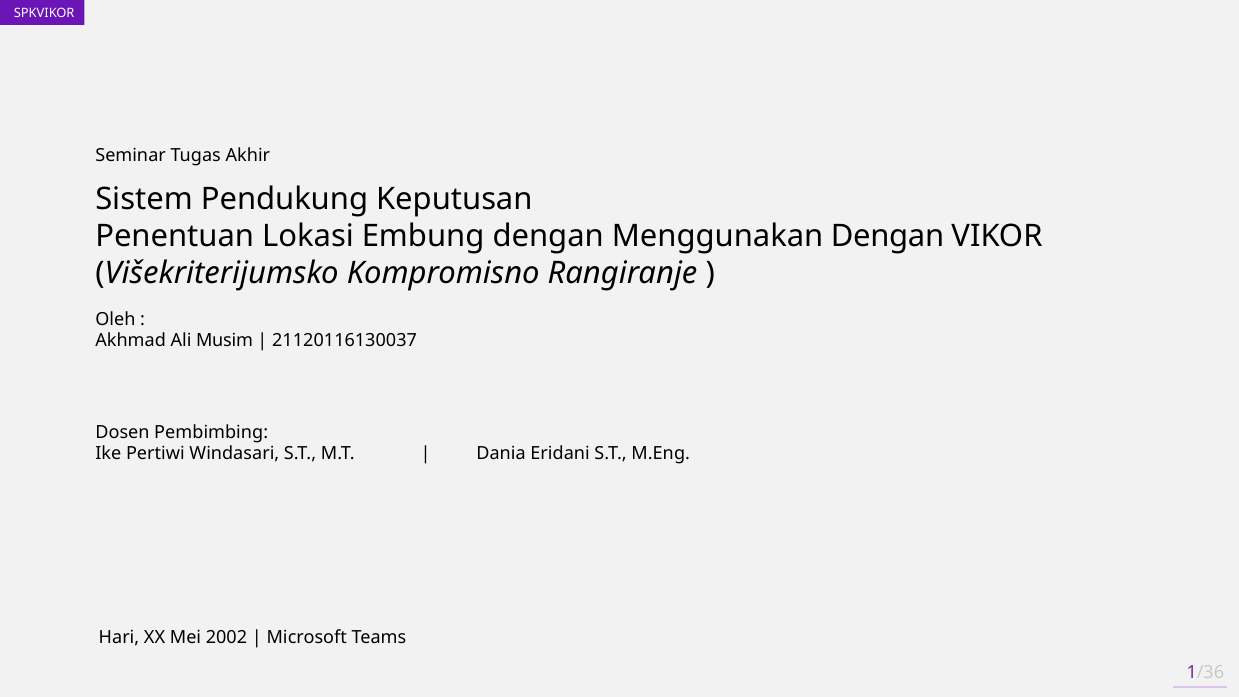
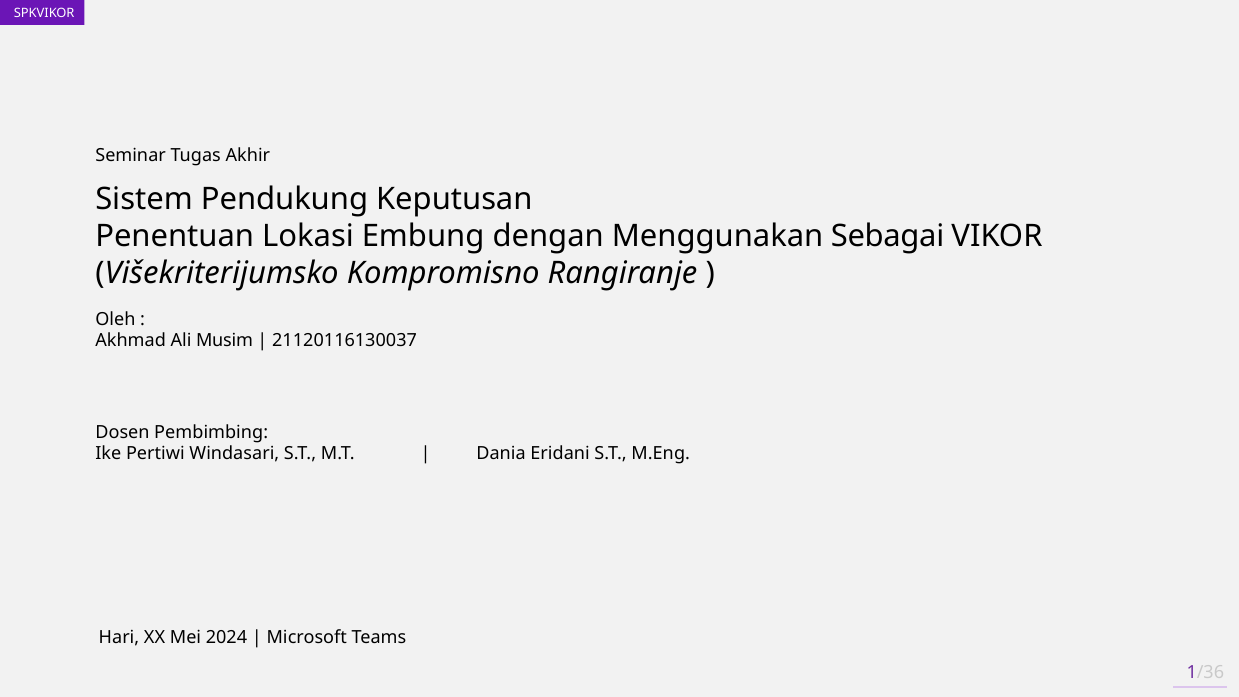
Menggunakan Dengan: Dengan -> Sebagai
2002: 2002 -> 2024
